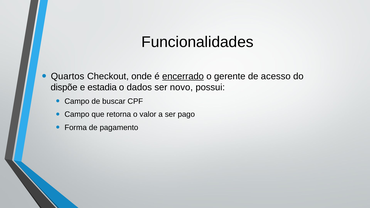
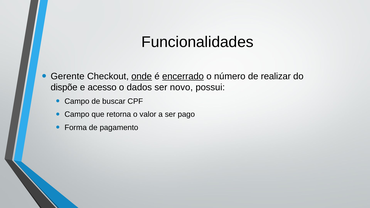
Quartos: Quartos -> Gerente
onde underline: none -> present
gerente: gerente -> número
acesso: acesso -> realizar
estadia: estadia -> acesso
